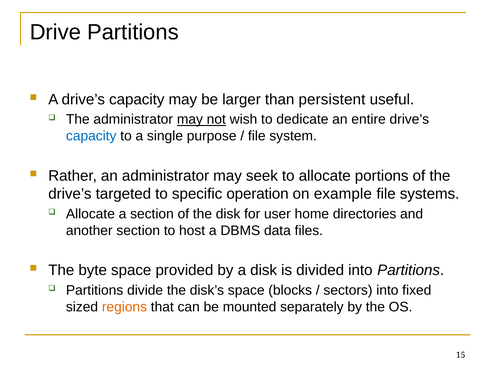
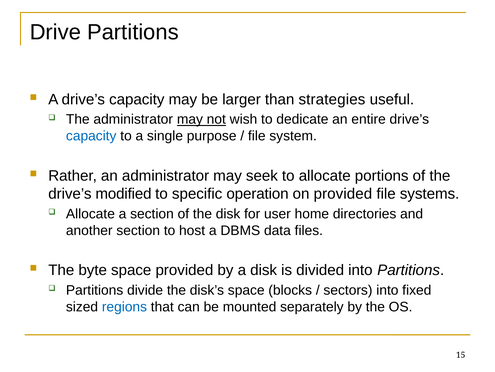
persistent: persistent -> strategies
targeted: targeted -> modified
on example: example -> provided
regions colour: orange -> blue
